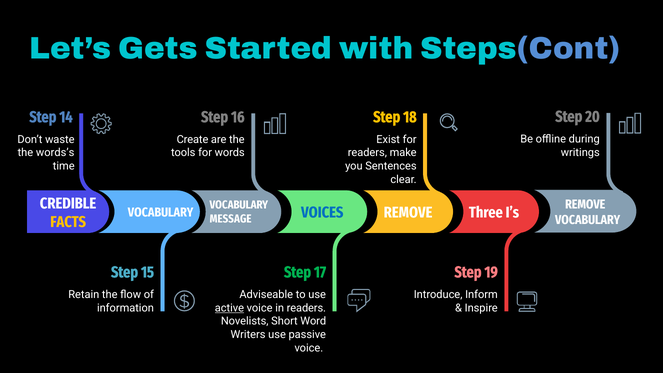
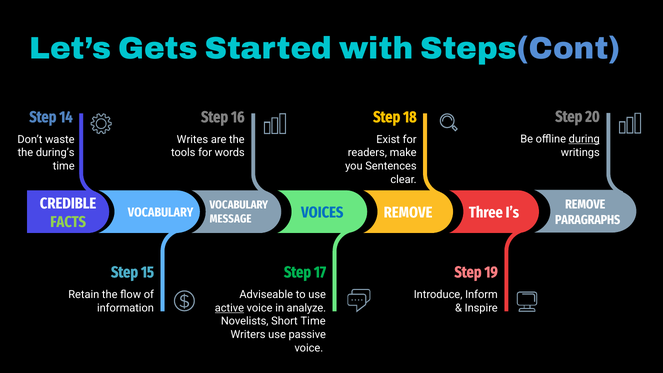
during underline: none -> present
Create: Create -> Writes
words’s: words’s -> during’s
VOCABULARY at (588, 220): VOCABULARY -> PARAGRAPHS
FACTS colour: yellow -> light green
in readers: readers -> analyze
Short Word: Word -> Time
